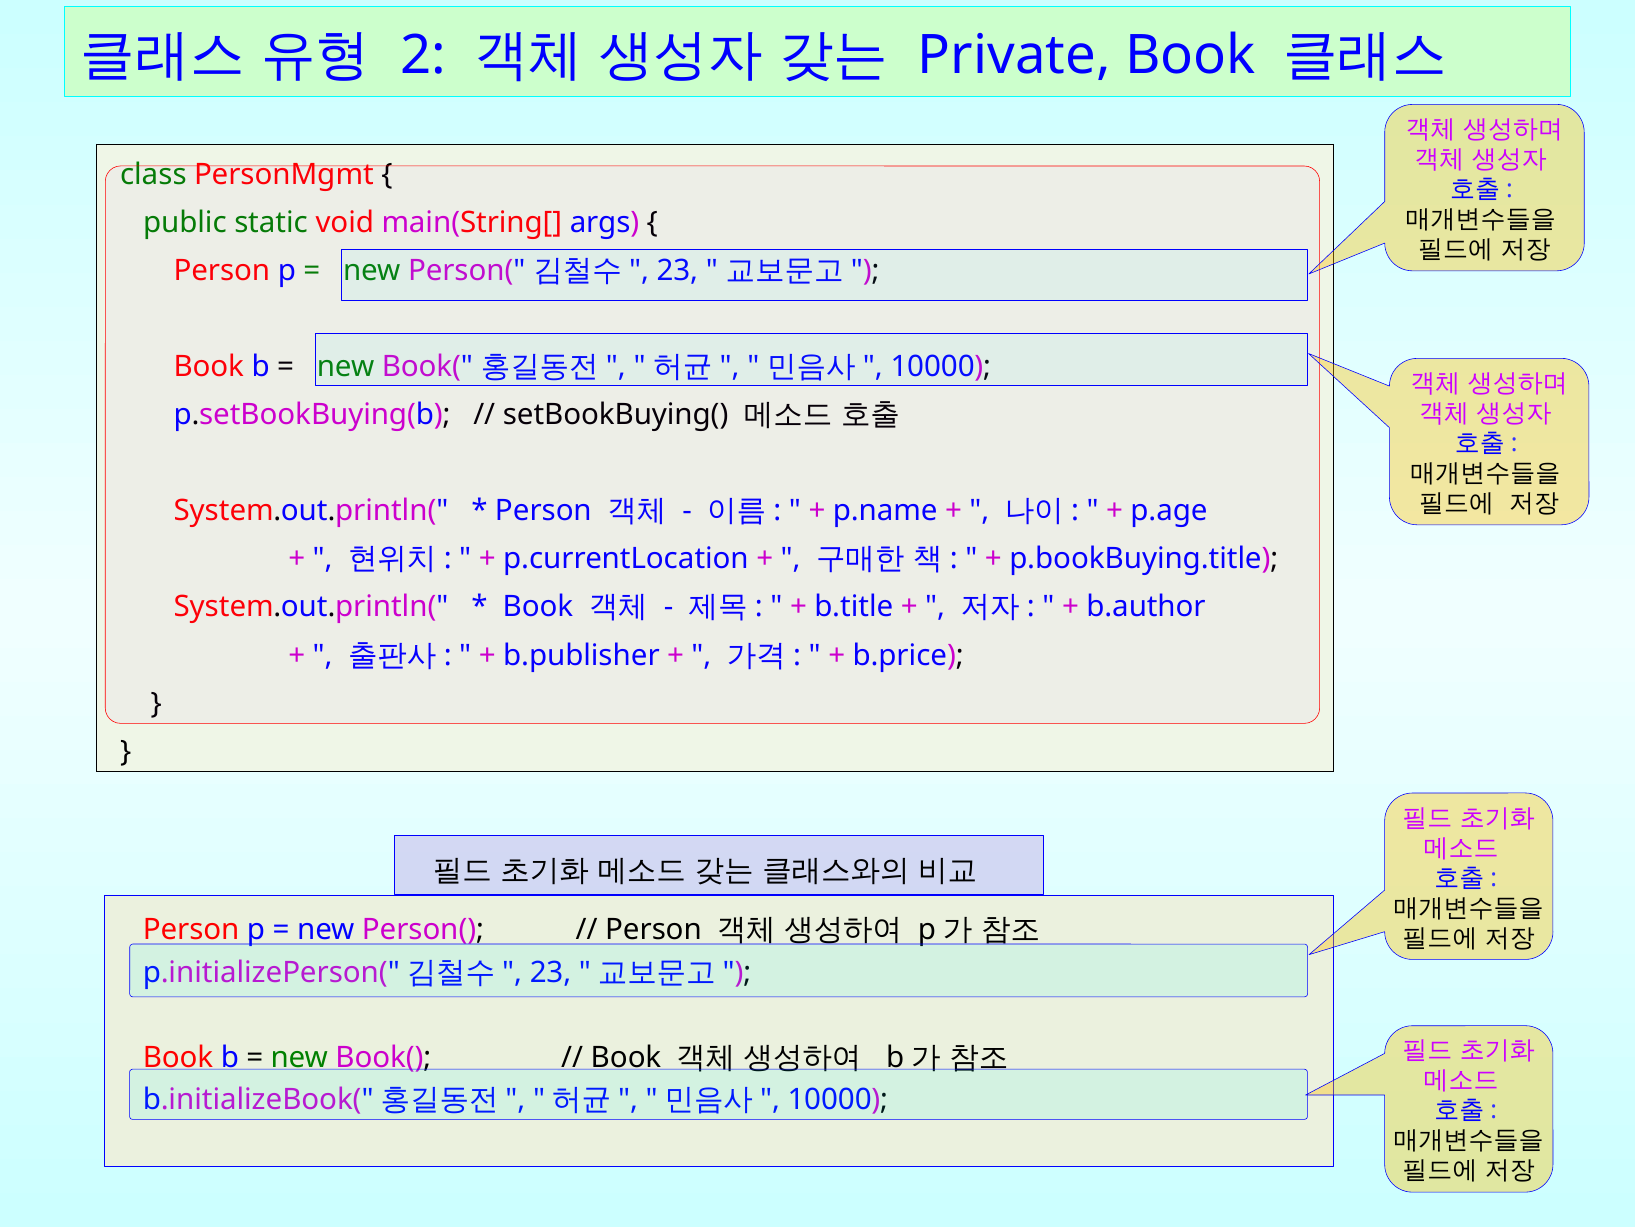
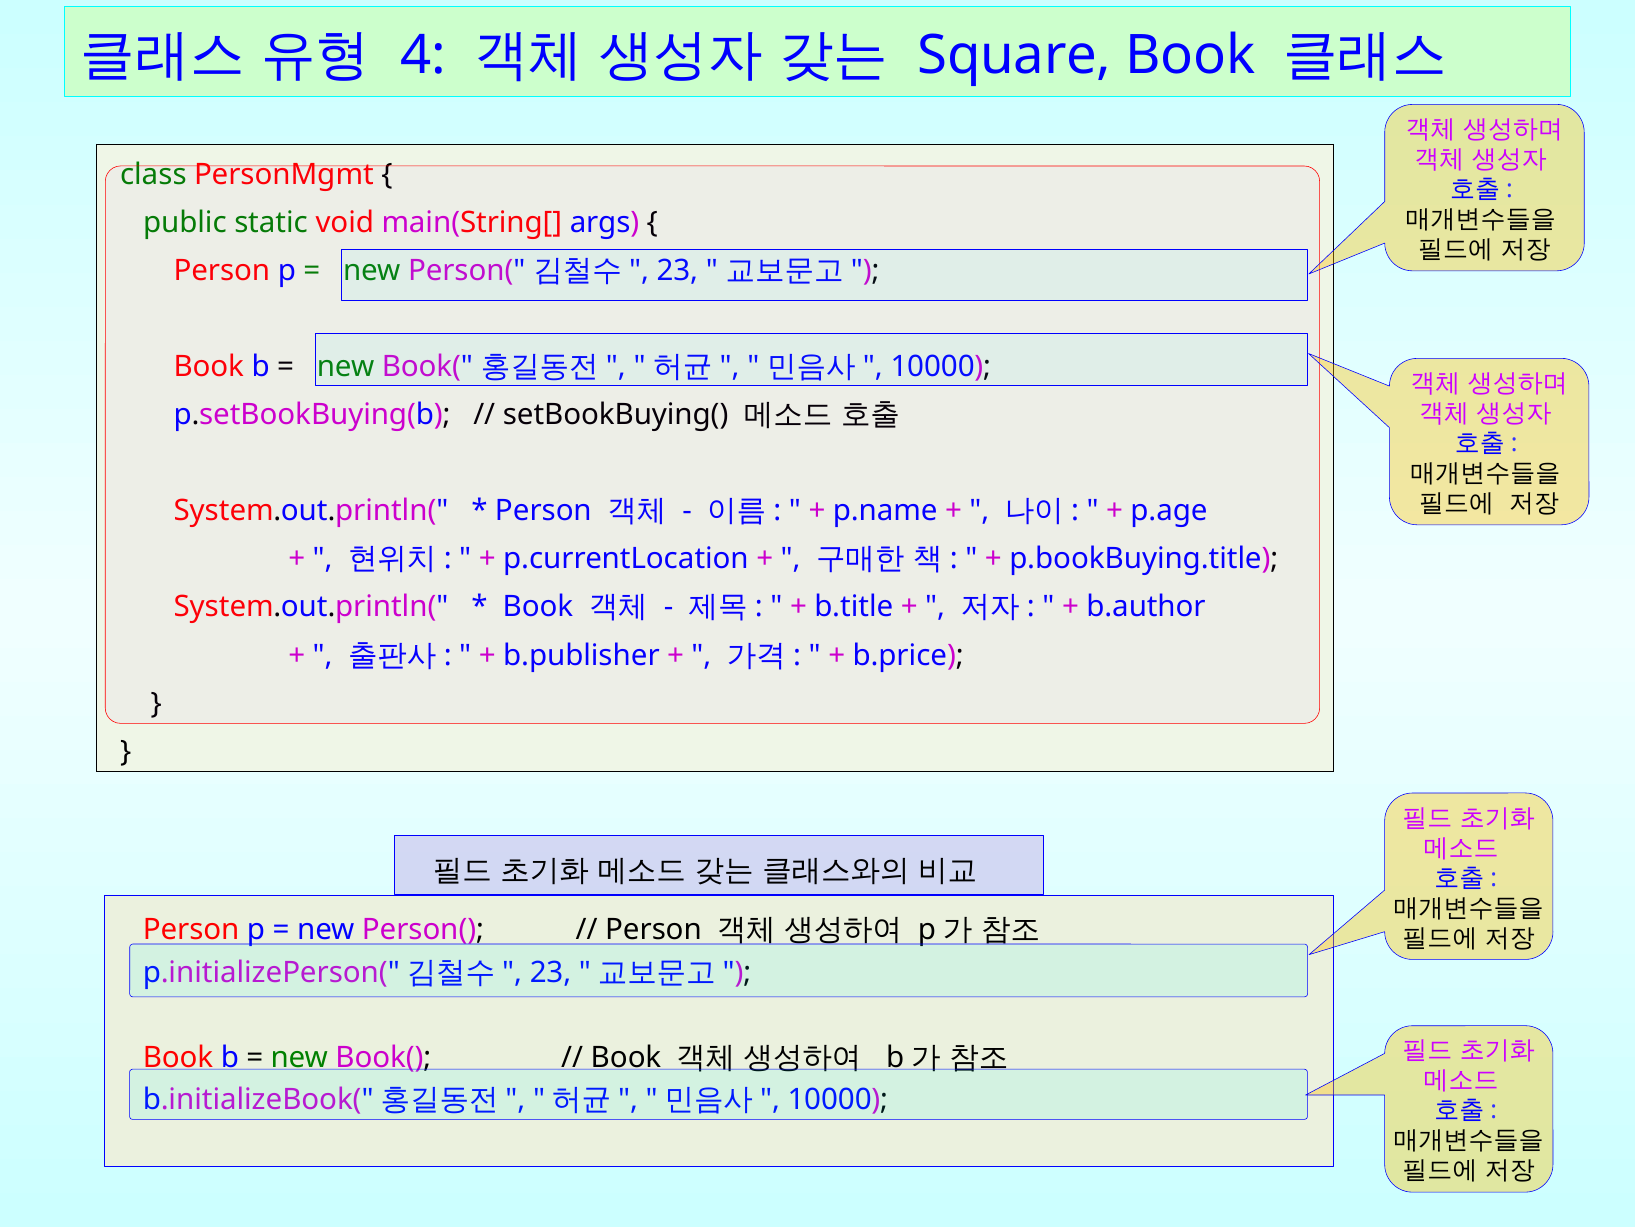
2: 2 -> 4
Private: Private -> Square
